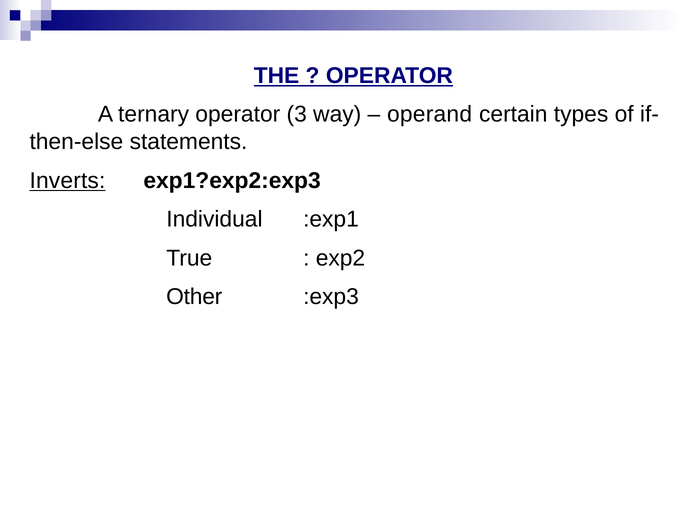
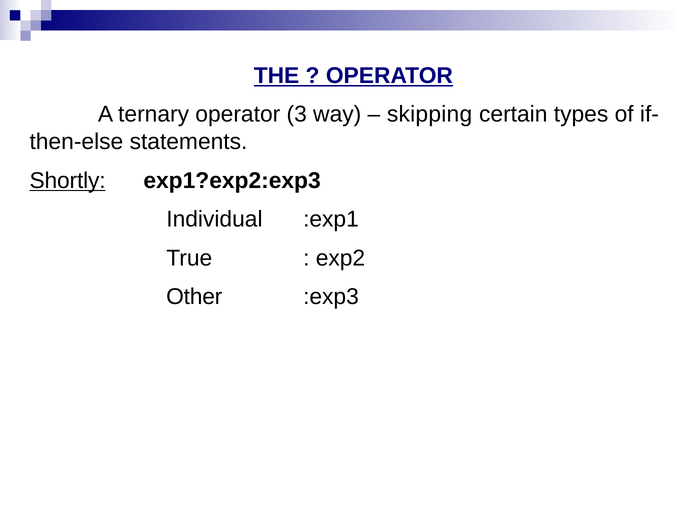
operand: operand -> skipping
Inverts: Inverts -> Shortly
